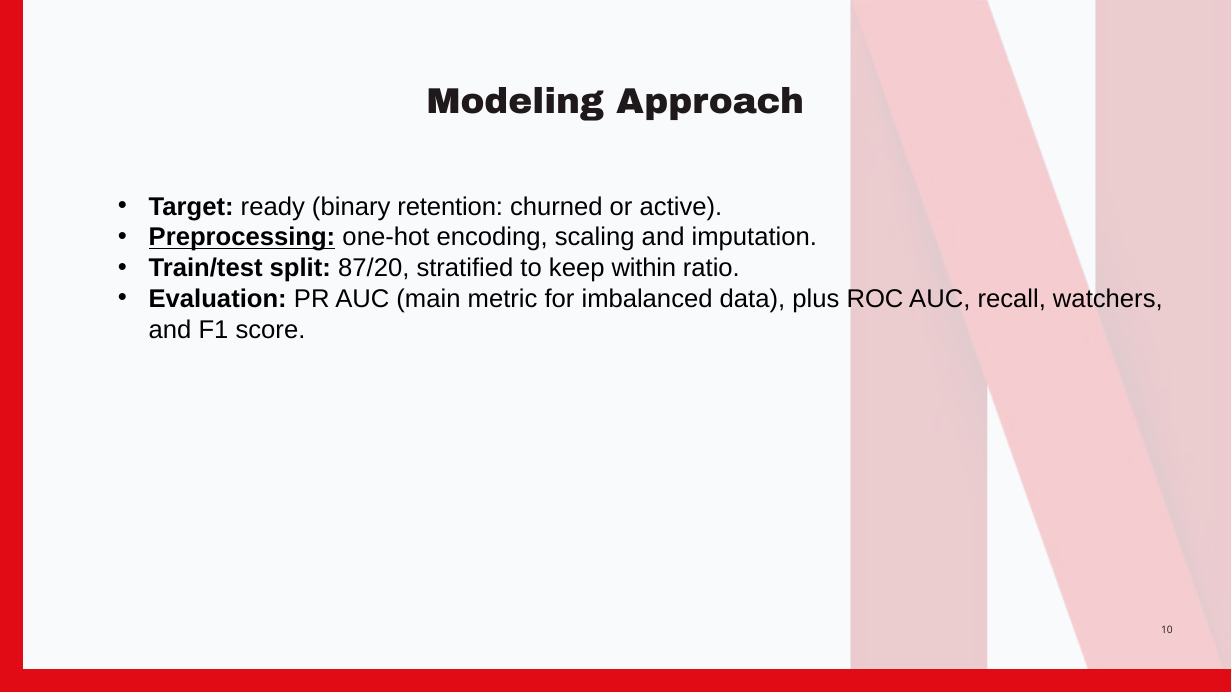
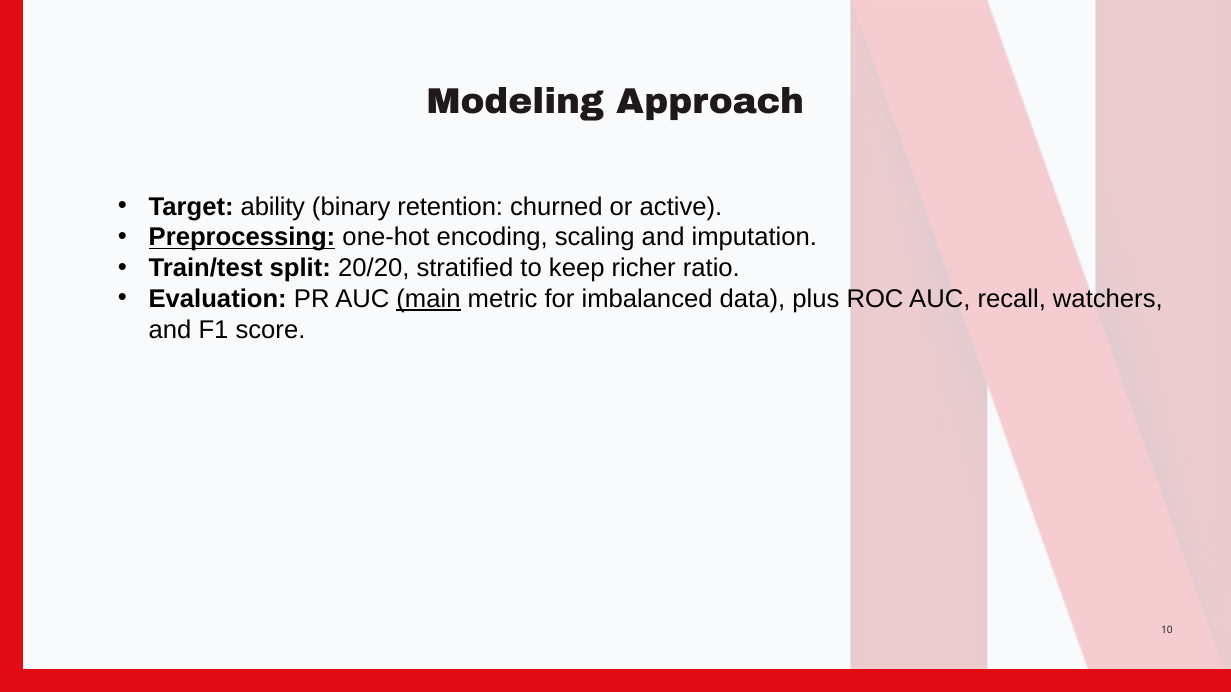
ready: ready -> ability
87/20: 87/20 -> 20/20
within: within -> richer
main underline: none -> present
